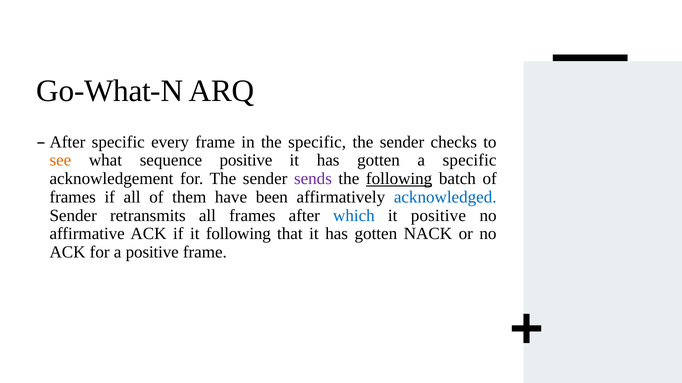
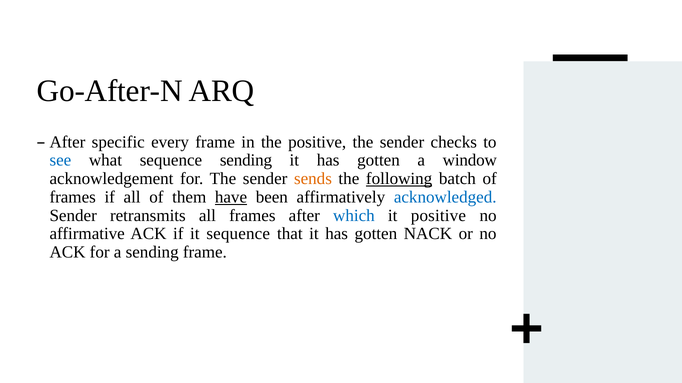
Go-What-N: Go-What-N -> Go-After-N
the specific: specific -> positive
see colour: orange -> blue
sequence positive: positive -> sending
a specific: specific -> window
sends colour: purple -> orange
have underline: none -> present
it following: following -> sequence
a positive: positive -> sending
